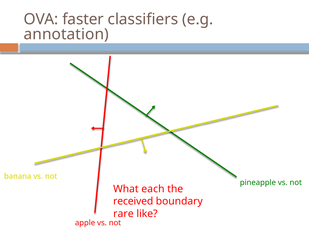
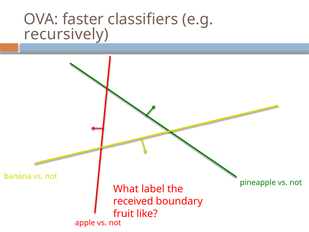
annotation: annotation -> recursively
each: each -> label
rare: rare -> fruit
